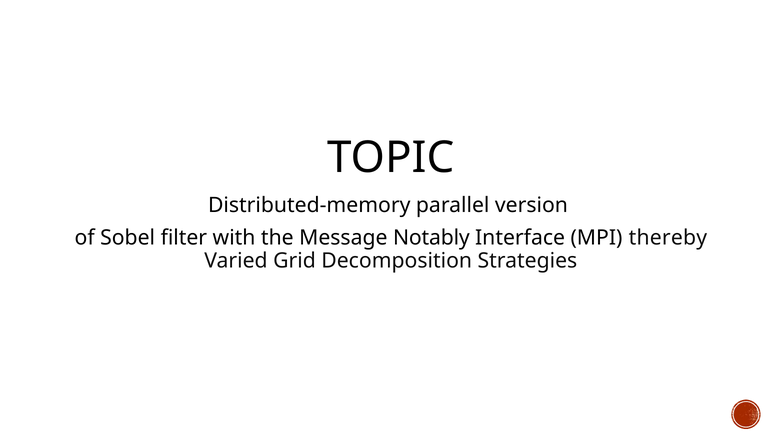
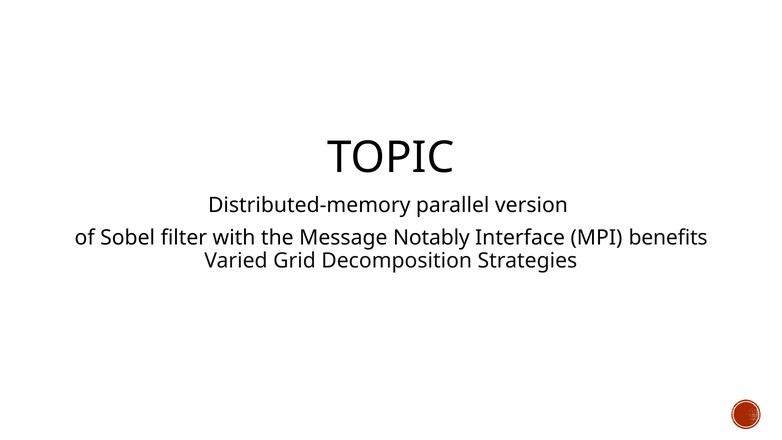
thereby: thereby -> benefits
